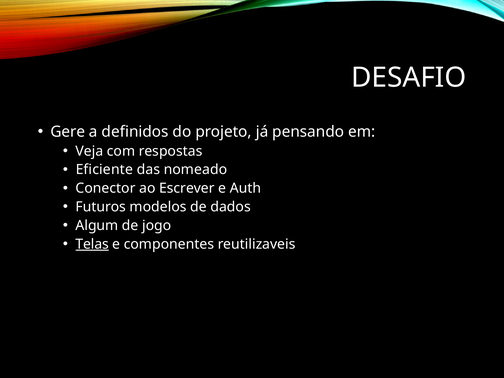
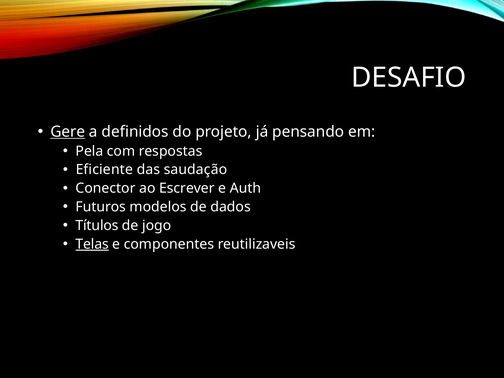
Gere underline: none -> present
Veja: Veja -> Pela
nomeado: nomeado -> saudação
Algum: Algum -> Títulos
